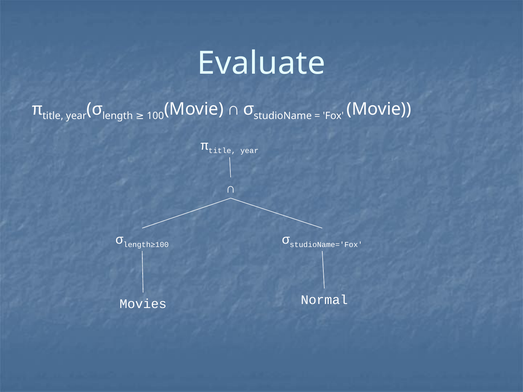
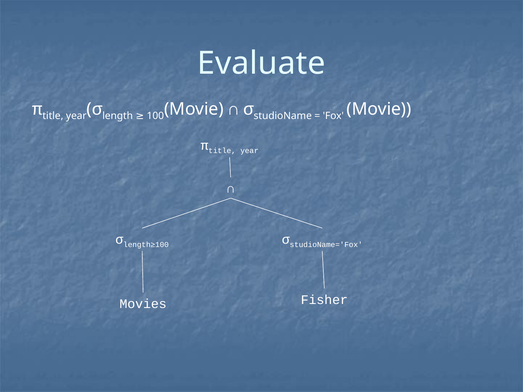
Normal: Normal -> Fisher
